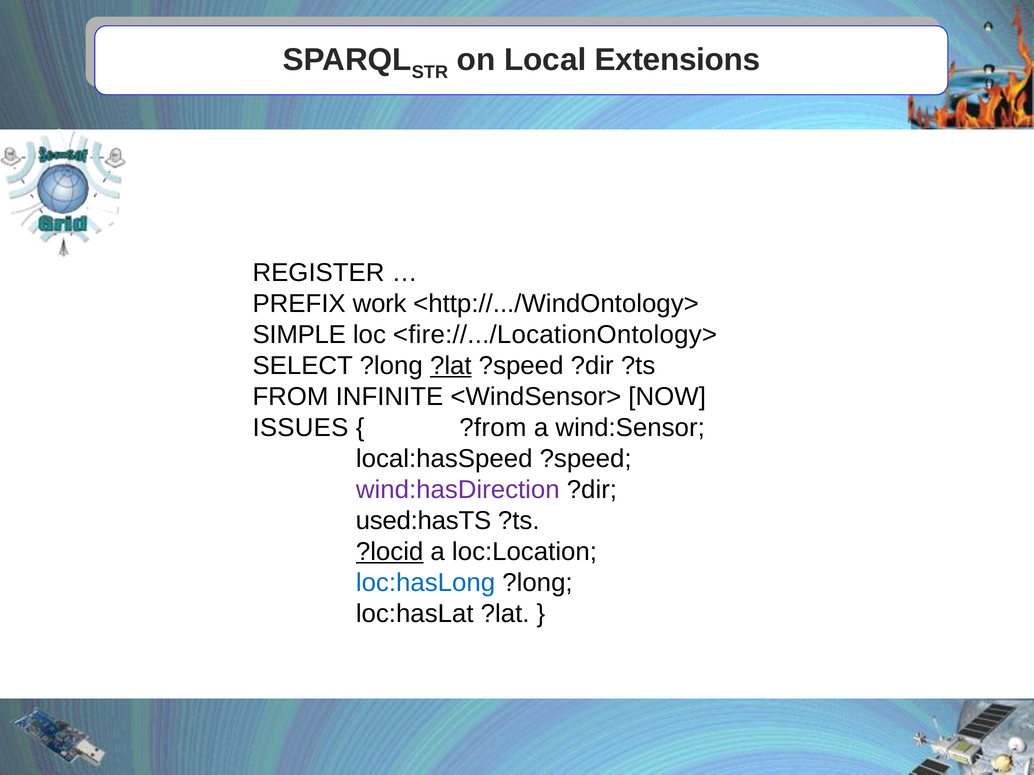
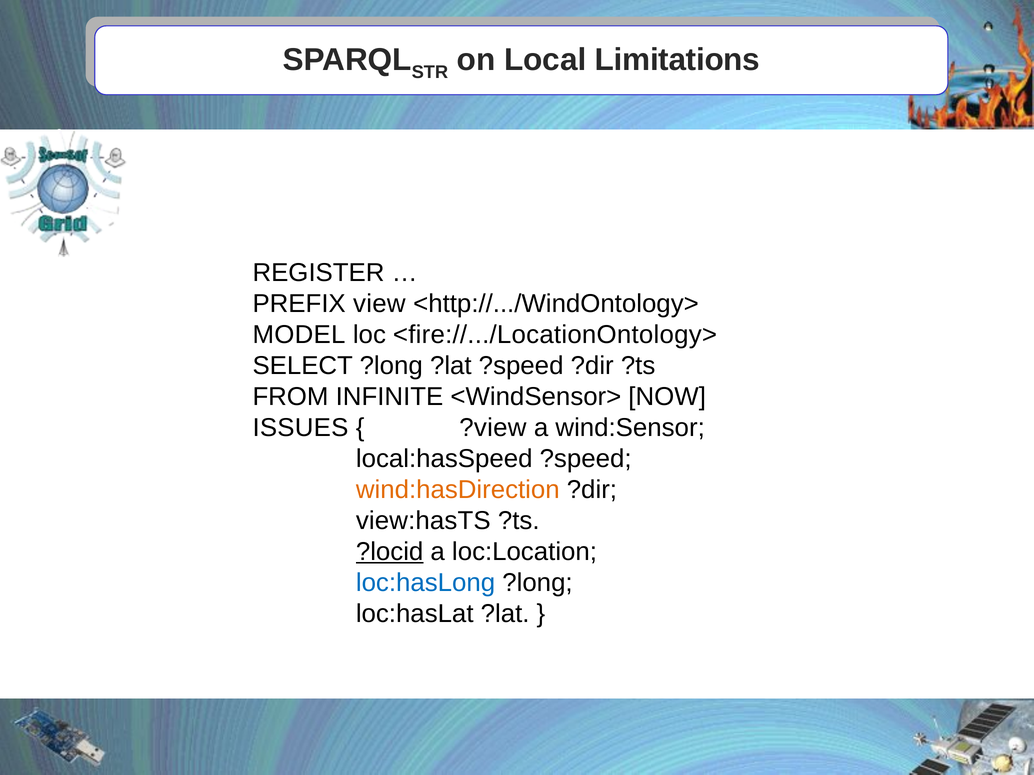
Extensions: Extensions -> Limitations
work: work -> view
SIMPLE: SIMPLE -> MODEL
?lat at (451, 366) underline: present -> none
?from: ?from -> ?view
wind:hasDirection colour: purple -> orange
used:hasTS: used:hasTS -> view:hasTS
